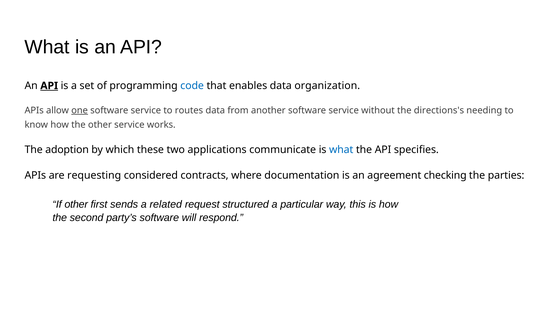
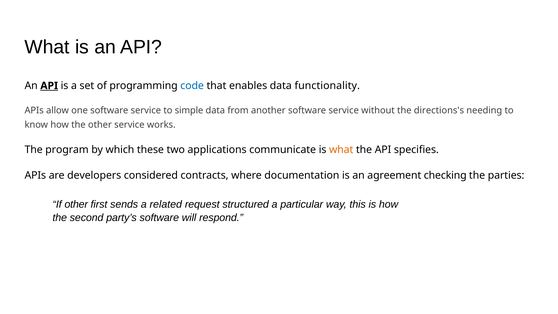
organization: organization -> functionality
one underline: present -> none
routes: routes -> simple
adoption: adoption -> program
what at (341, 150) colour: blue -> orange
requesting: requesting -> developers
